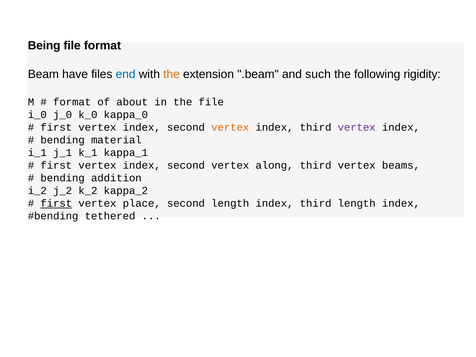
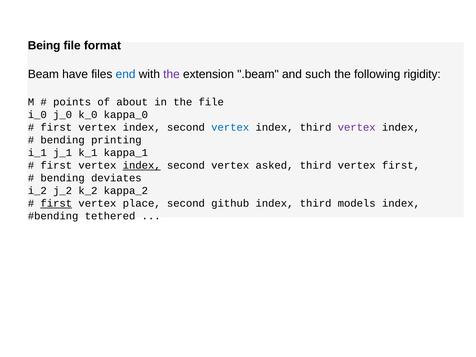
the at (172, 74) colour: orange -> purple
format at (72, 102): format -> points
vertex at (230, 127) colour: orange -> blue
material: material -> printing
index at (142, 165) underline: none -> present
along: along -> asked
vertex beams: beams -> first
addition: addition -> deviates
second length: length -> github
third length: length -> models
